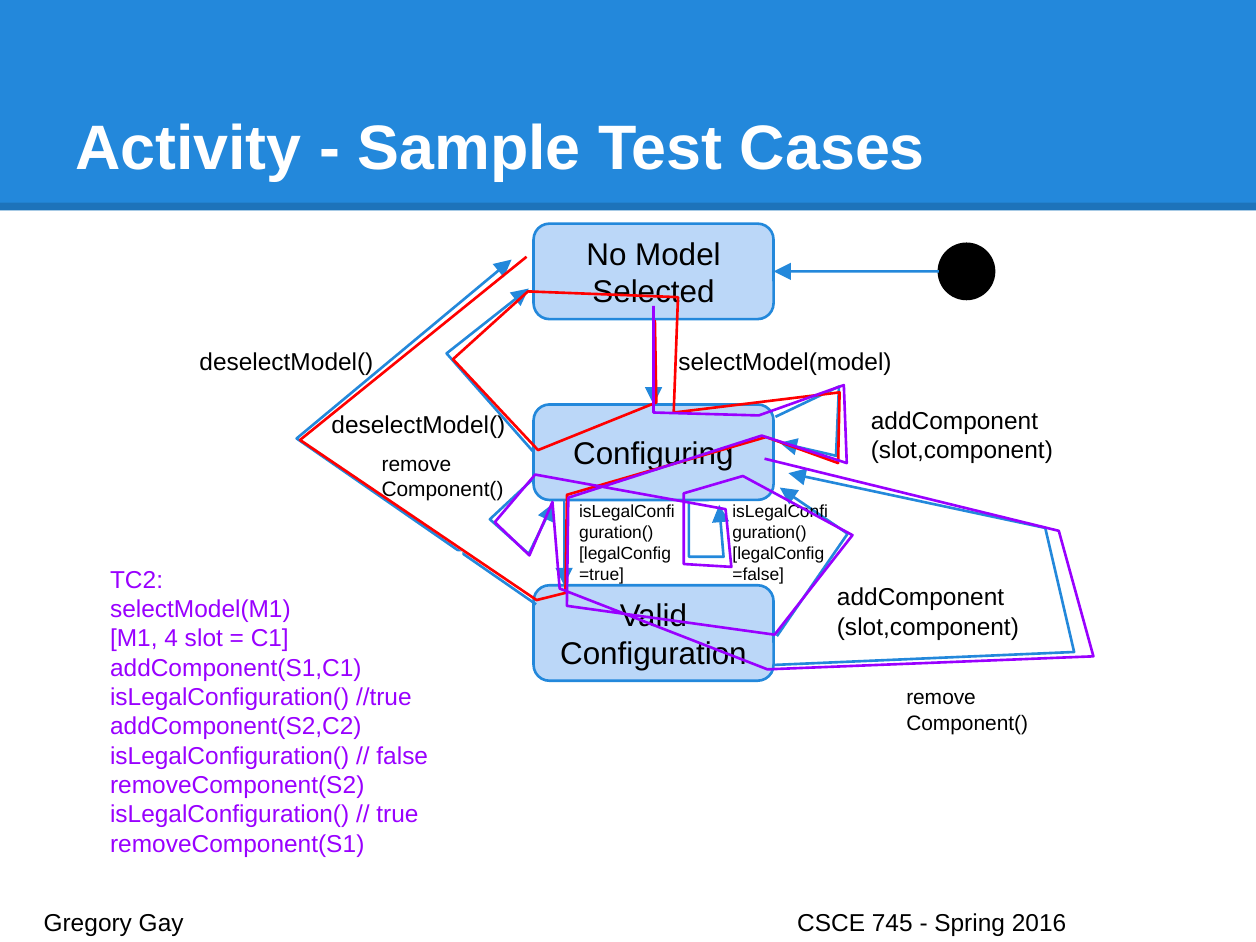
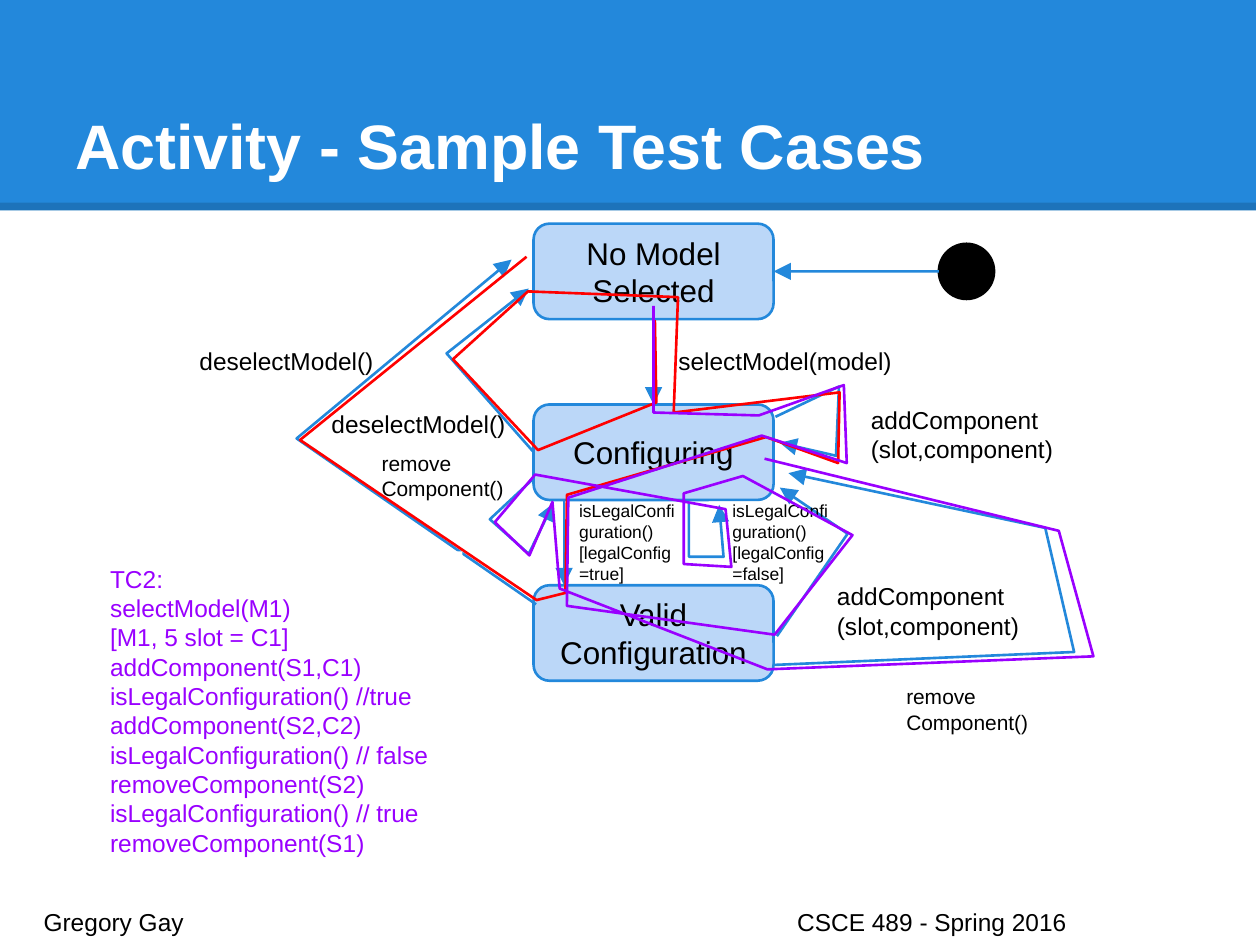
4: 4 -> 5
745: 745 -> 489
